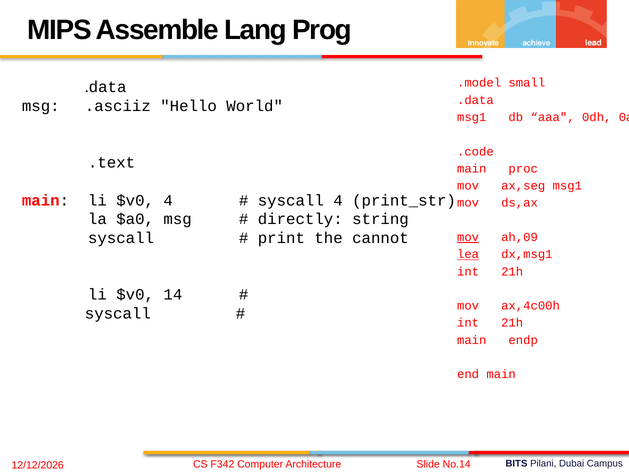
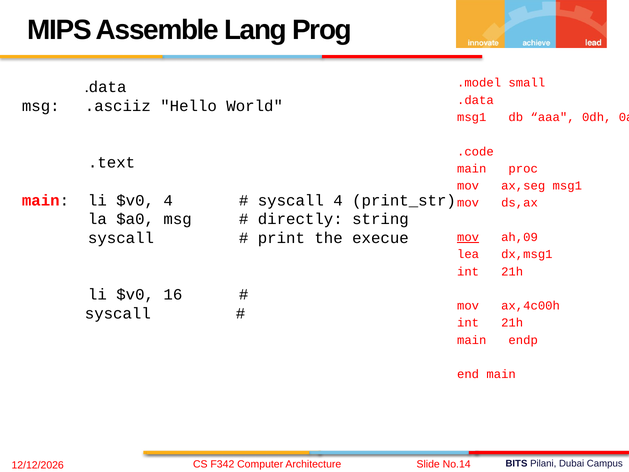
cannot: cannot -> execue
lea underline: present -> none
14: 14 -> 16
